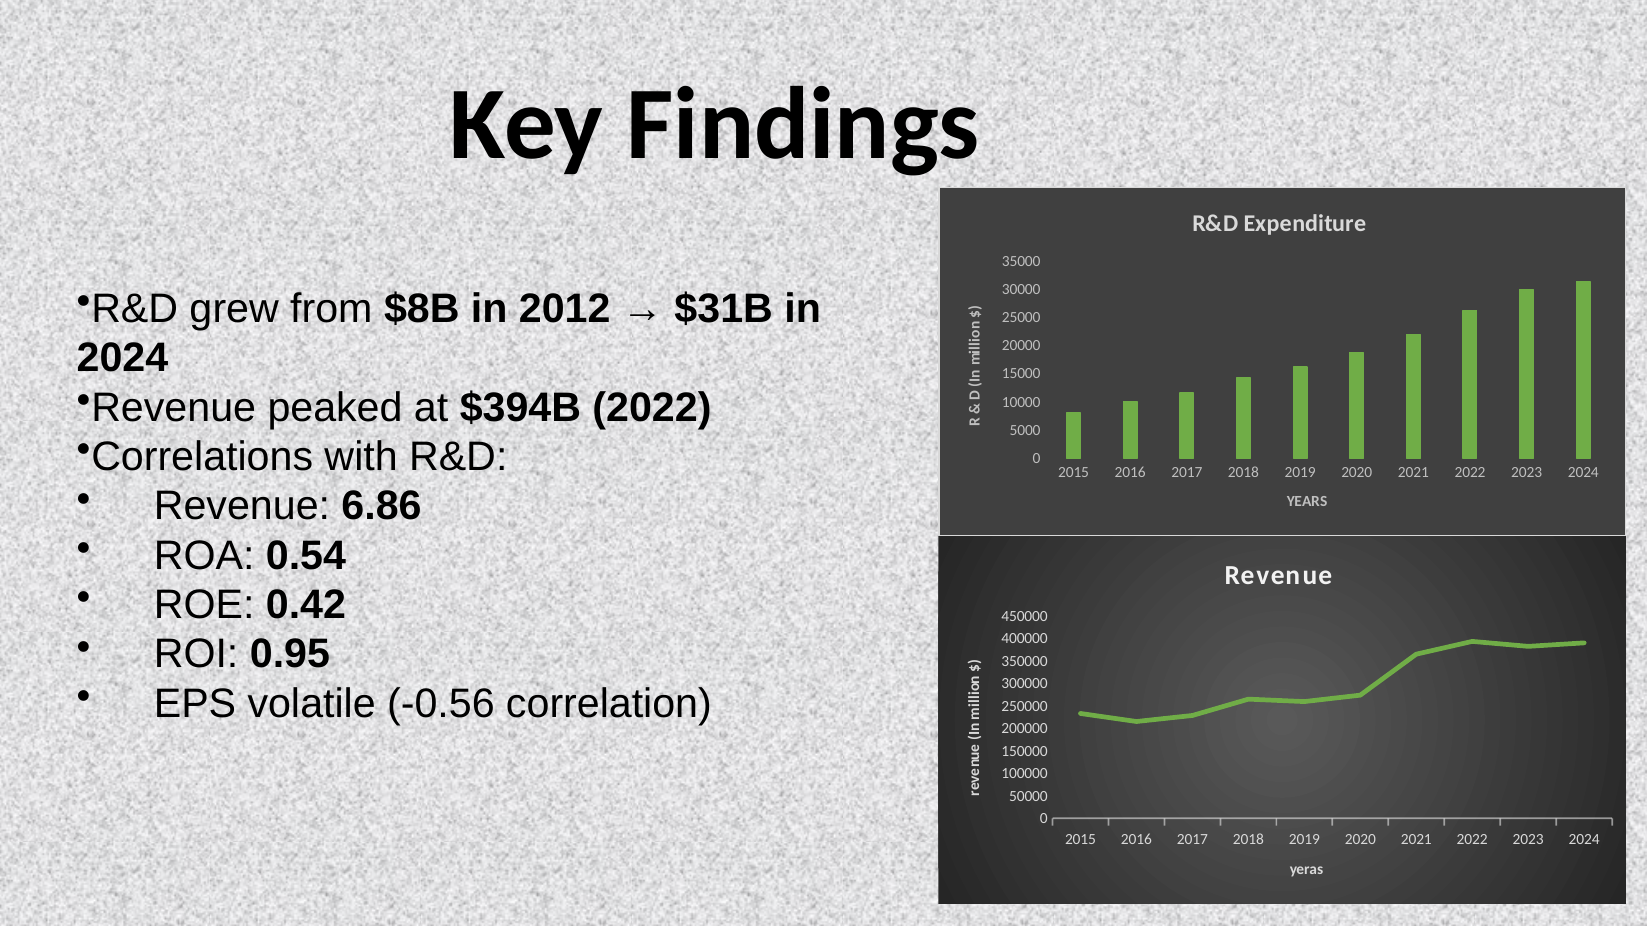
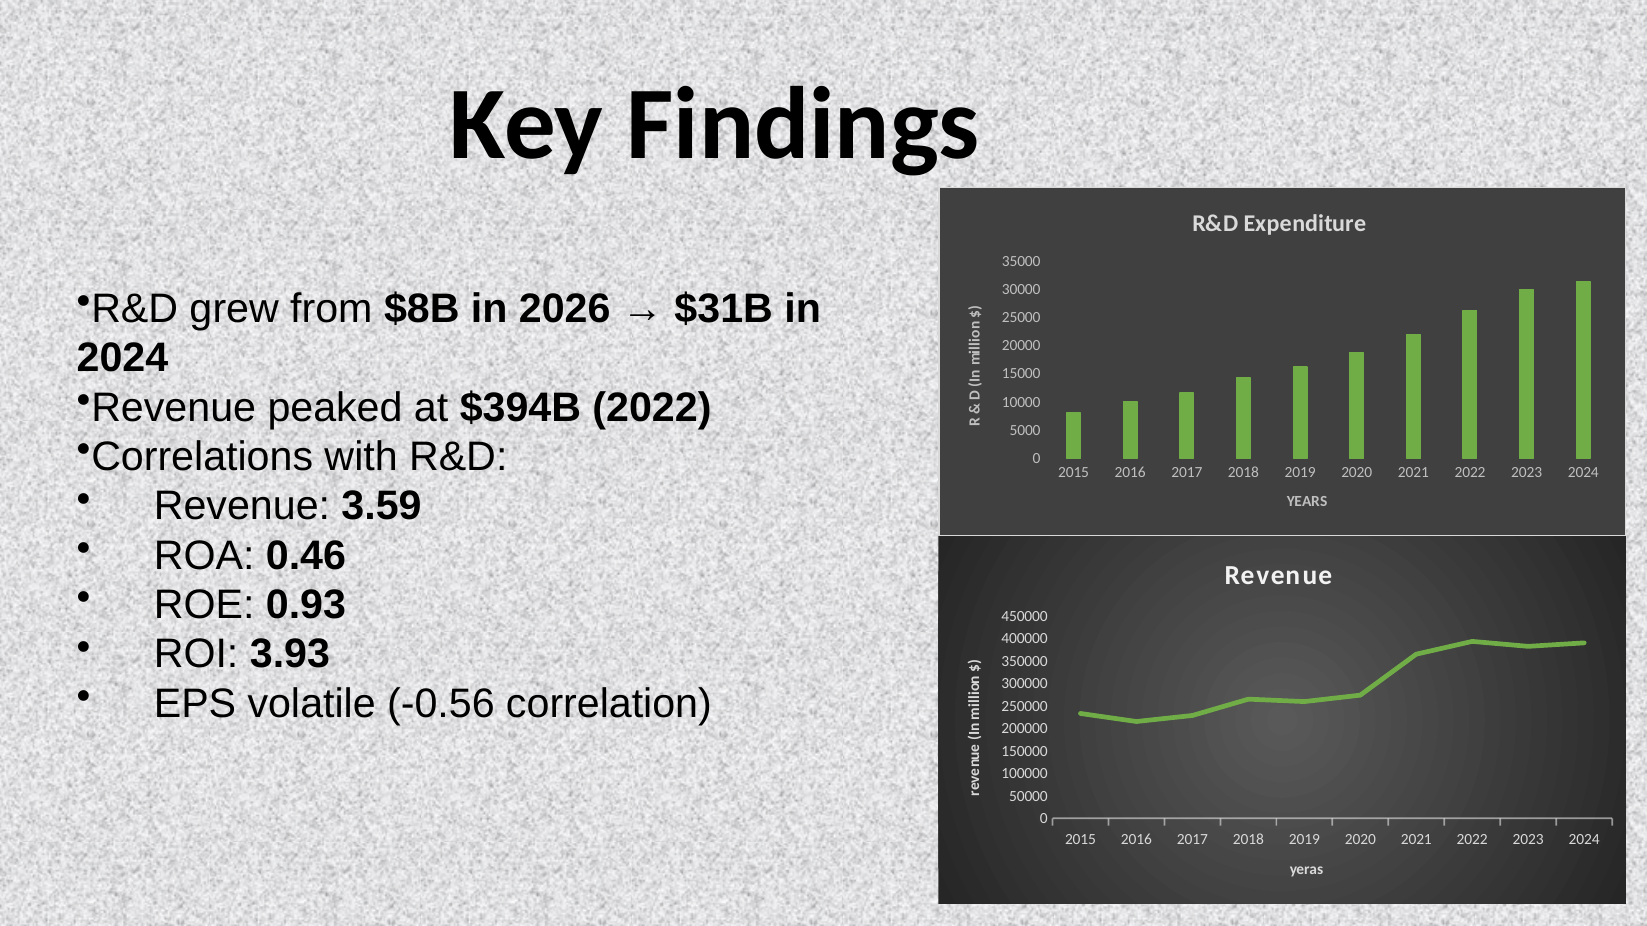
2012: 2012 -> 2026
6.86: 6.86 -> 3.59
0.54: 0.54 -> 0.46
0.42: 0.42 -> 0.93
0.95: 0.95 -> 3.93
